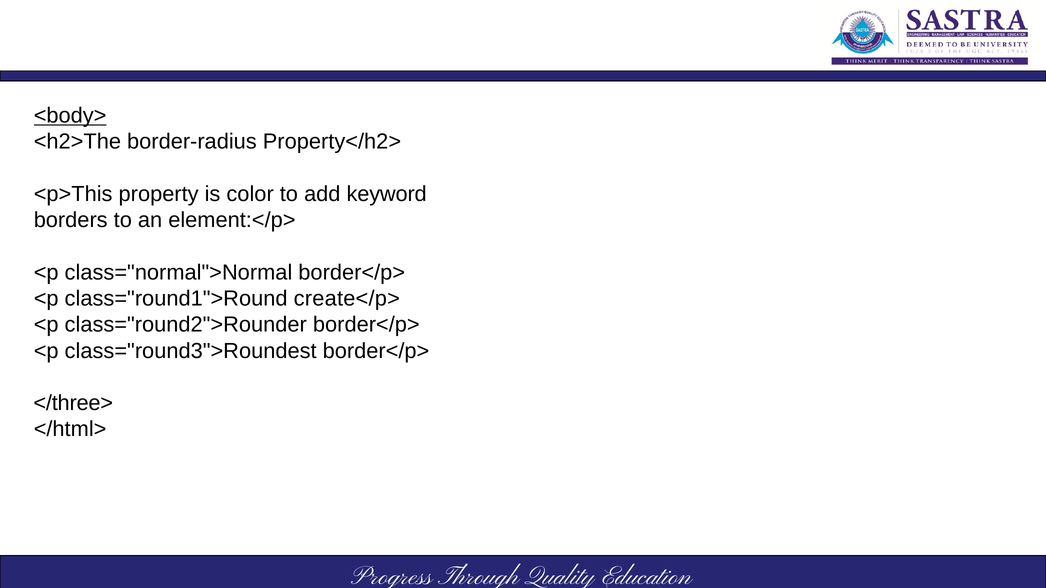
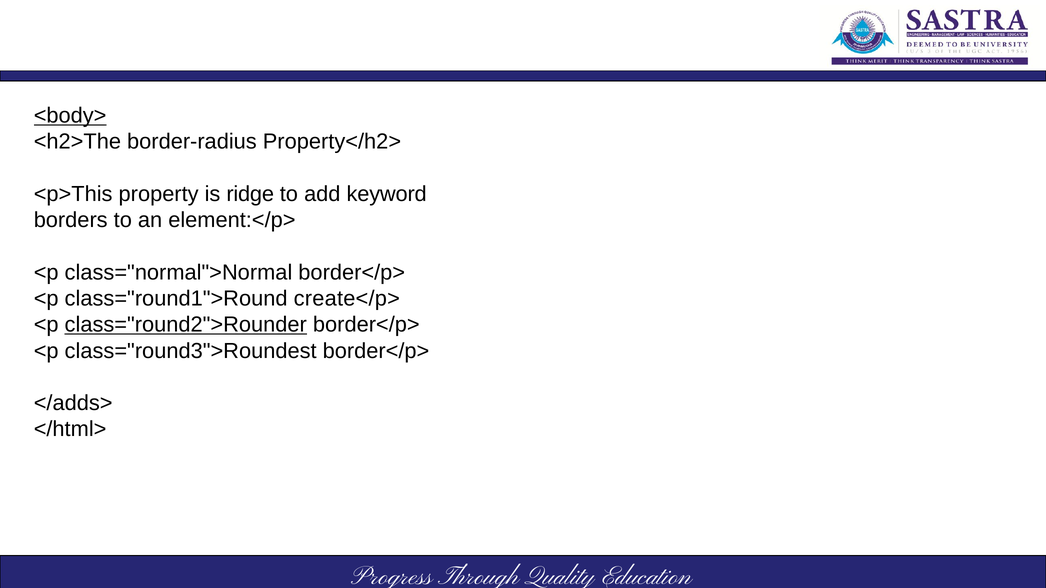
color: color -> ridge
class="round2">Rounder underline: none -> present
</three>: </three> -> </adds>
